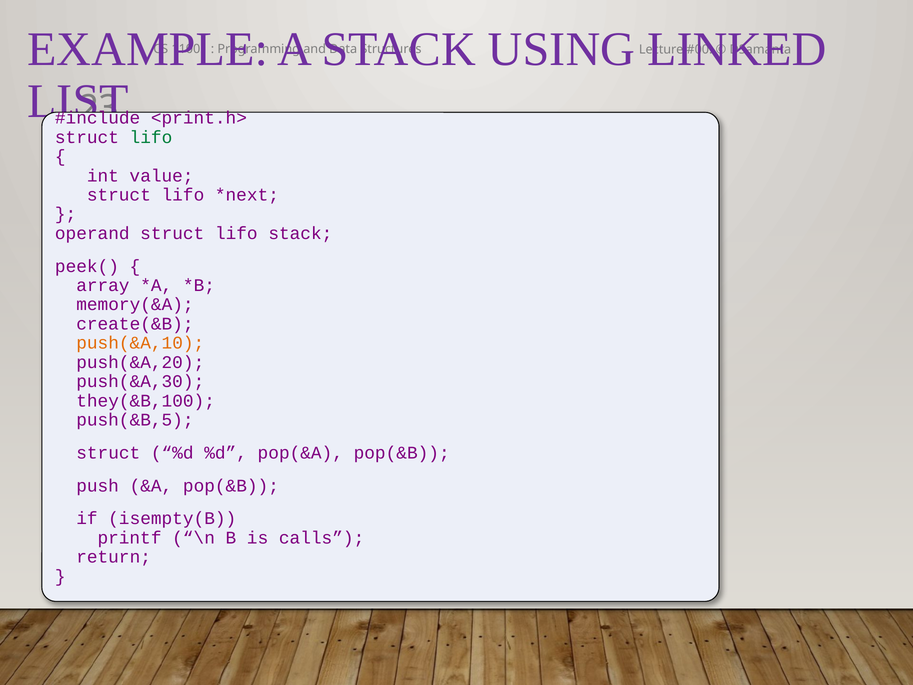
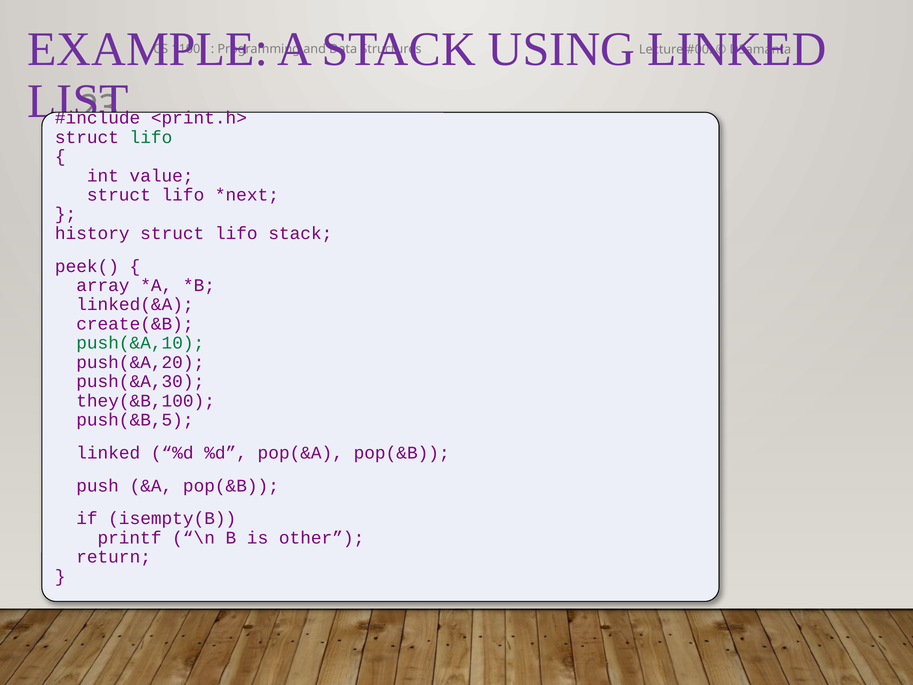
operand: operand -> history
memory(&A: memory(&A -> linked(&A
push(&A,10 colour: orange -> green
struct at (108, 453): struct -> linked
calls: calls -> other
